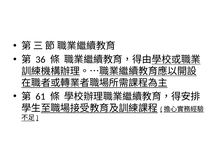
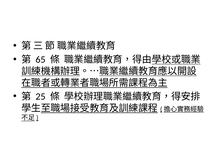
36: 36 -> 65
61: 61 -> 25
